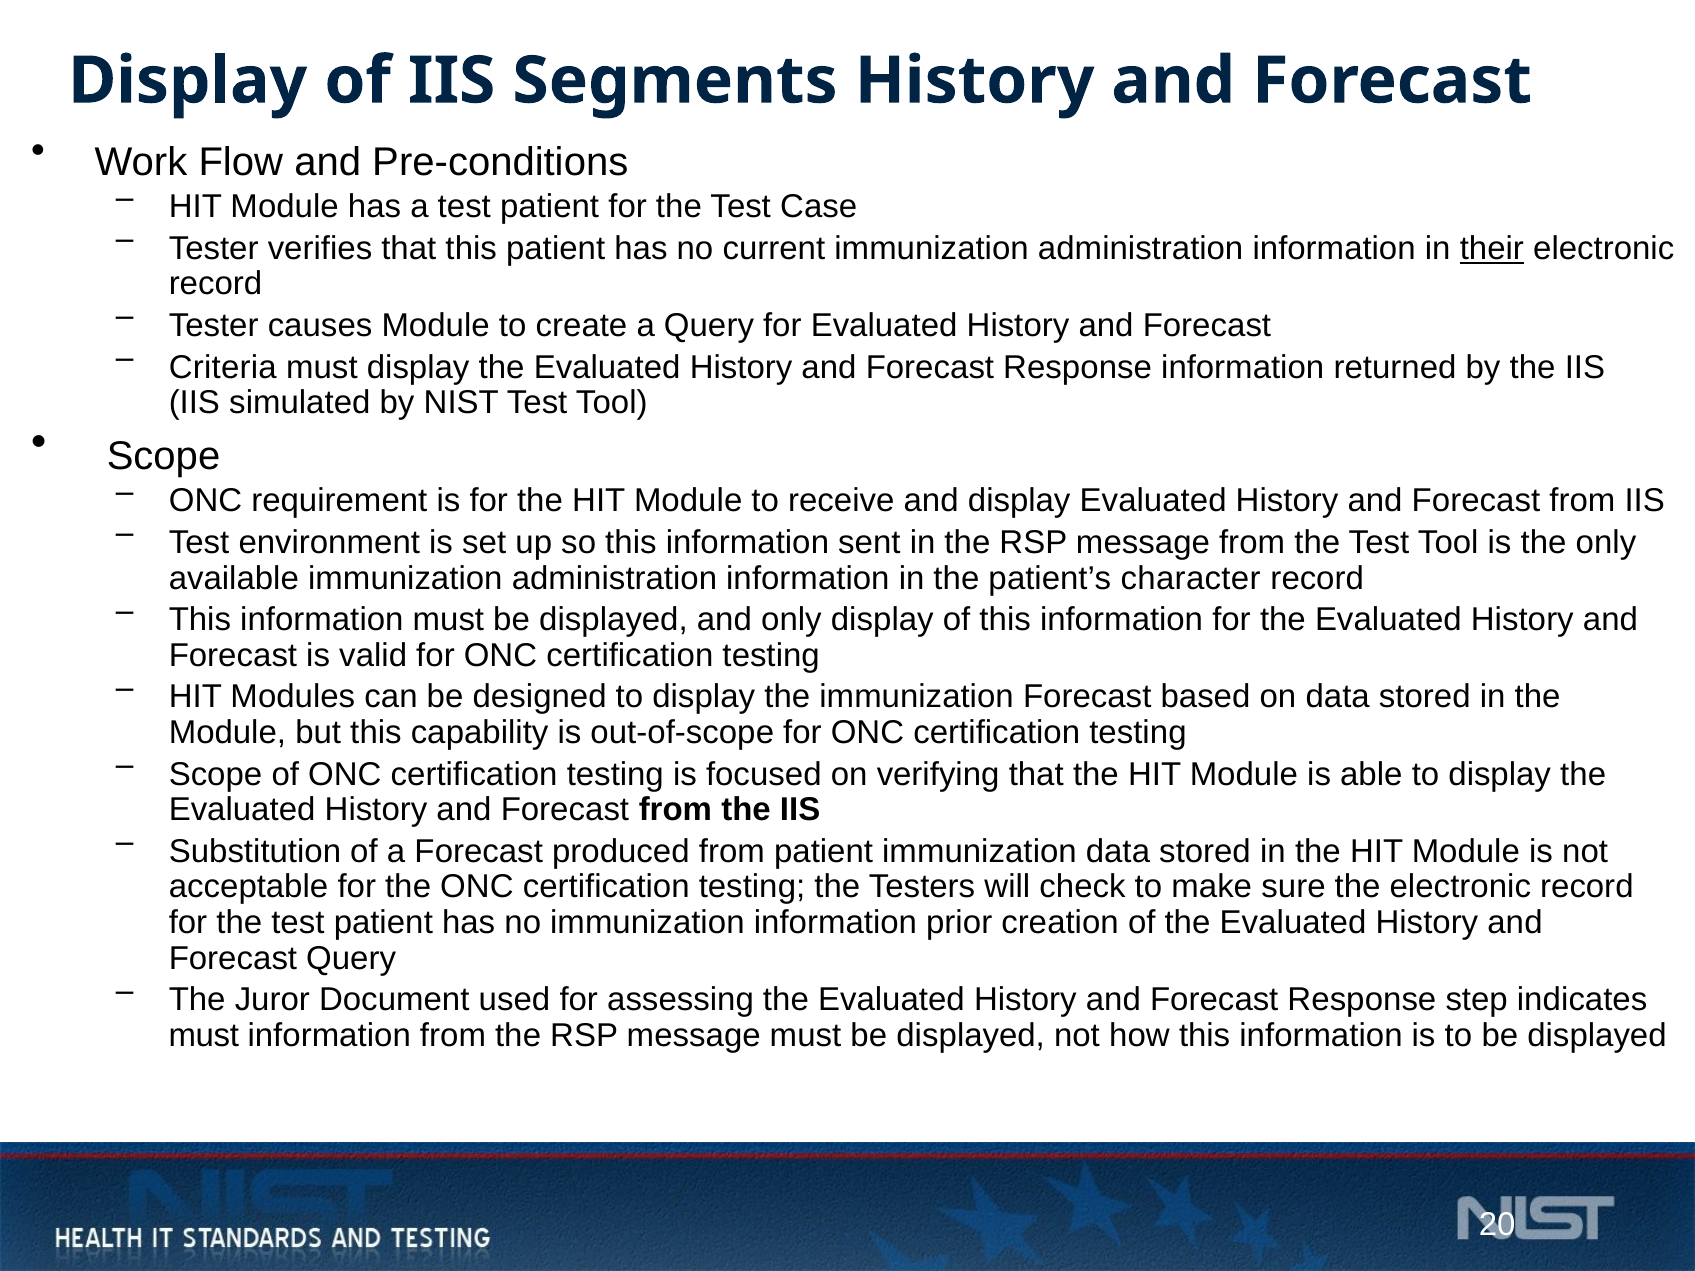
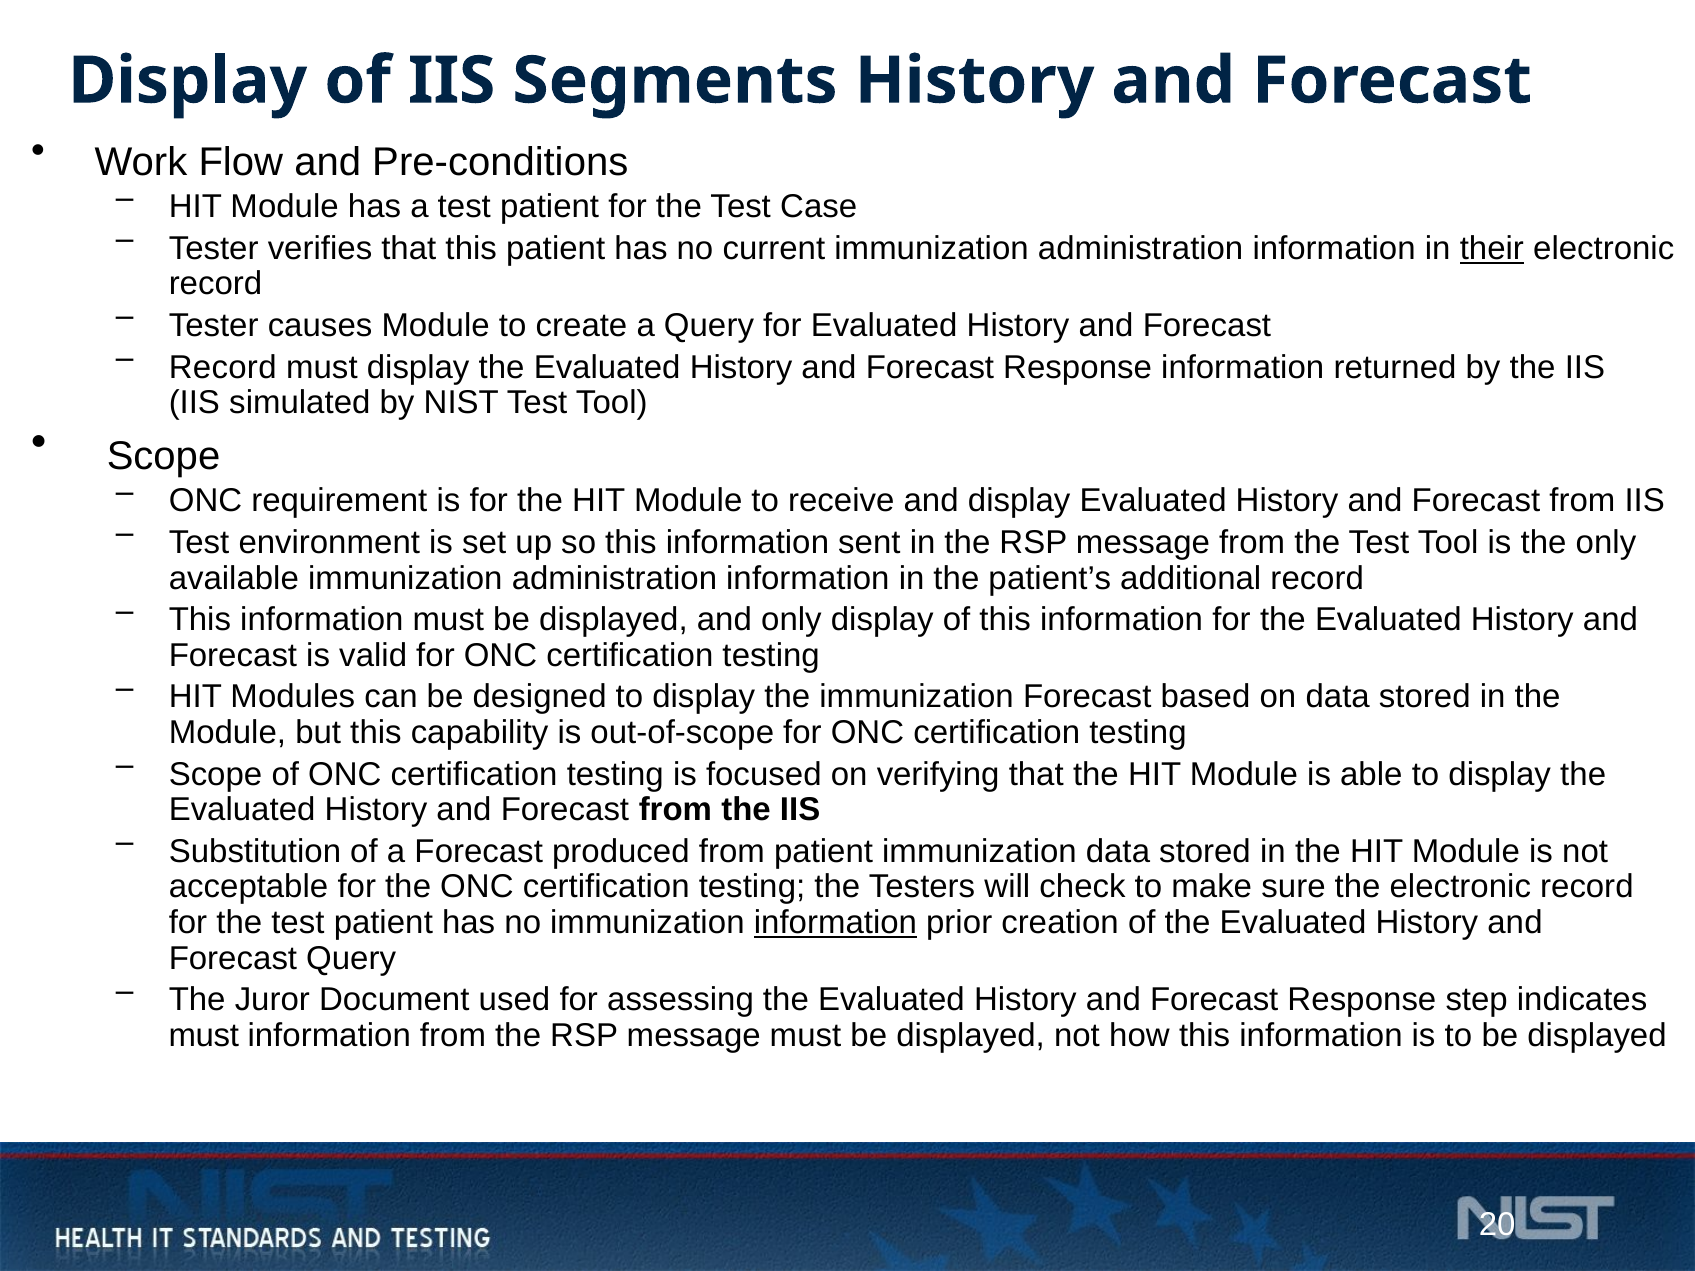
Criteria at (223, 367): Criteria -> Record
character: character -> additional
information at (835, 923) underline: none -> present
